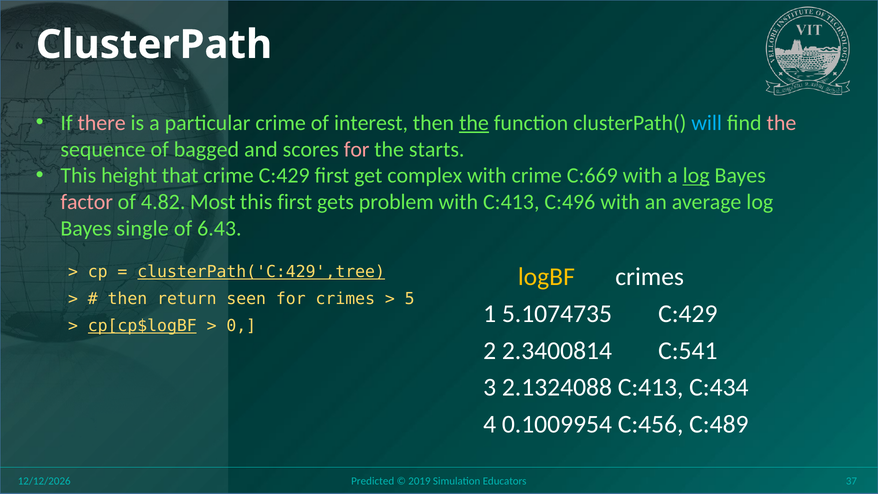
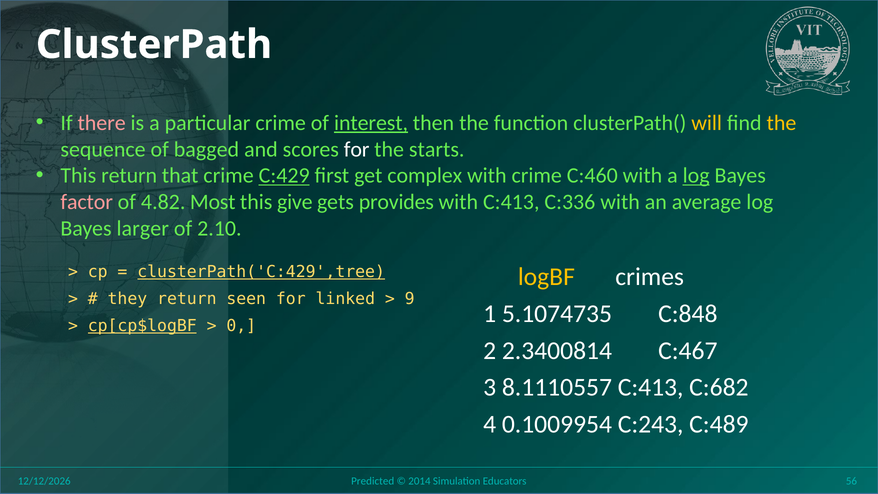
interest underline: none -> present
the at (474, 123) underline: present -> none
will colour: light blue -> yellow
the at (781, 123) colour: pink -> yellow
for at (357, 149) colour: pink -> white
This height: height -> return
C:429 at (284, 176) underline: none -> present
C:669: C:669 -> C:460
this first: first -> give
problem: problem -> provides
C:496: C:496 -> C:336
single: single -> larger
6.43: 6.43 -> 2.10
then at (127, 299): then -> they
for crimes: crimes -> linked
5: 5 -> 9
5.1074735 C:429: C:429 -> C:848
C:541: C:541 -> C:467
2.1324088: 2.1324088 -> 8.1110557
C:434: C:434 -> C:682
C:456: C:456 -> C:243
2019: 2019 -> 2014
37: 37 -> 56
